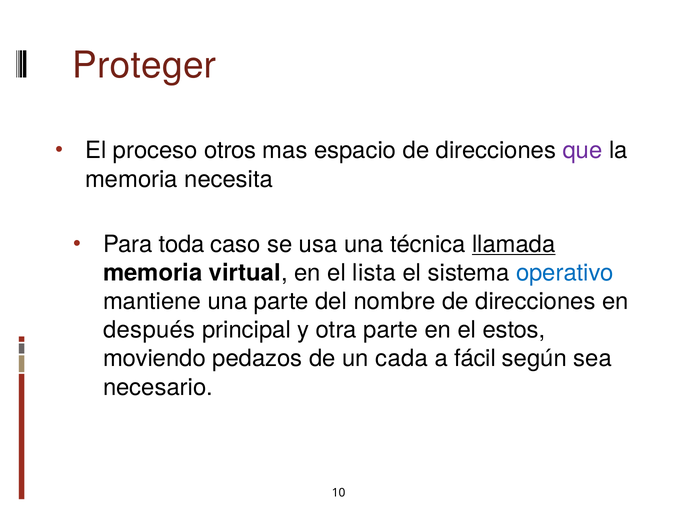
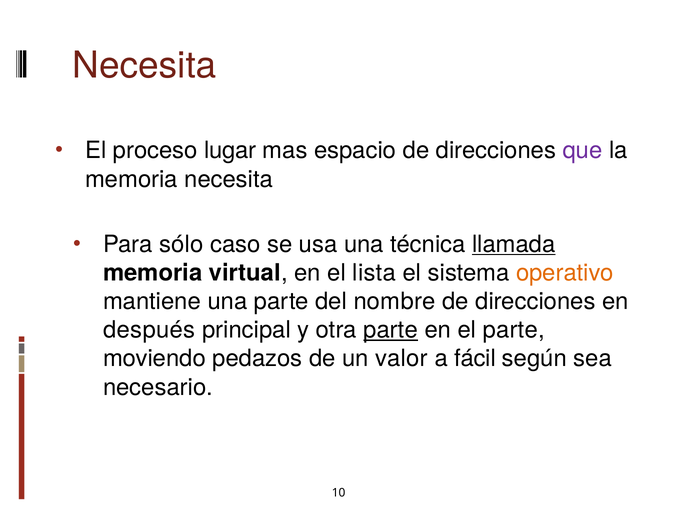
Proteger at (144, 65): Proteger -> Necesita
otros: otros -> lugar
toda: toda -> sólo
operativo colour: blue -> orange
parte at (391, 330) underline: none -> present
el estos: estos -> parte
cada: cada -> valor
